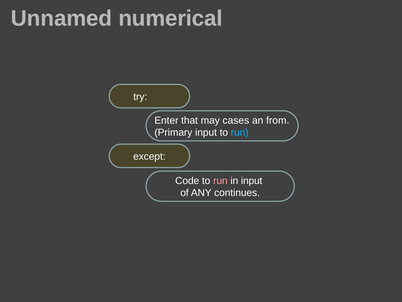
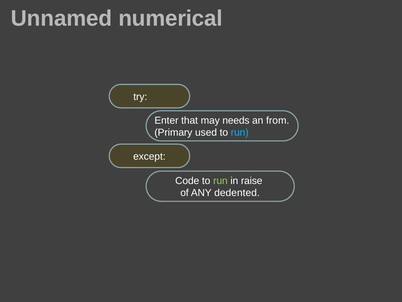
cases: cases -> needs
Primary input: input -> used
run at (220, 181) colour: pink -> light green
in input: input -> raise
continues: continues -> dedented
